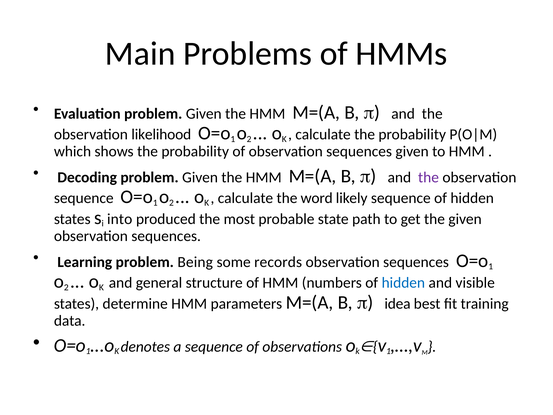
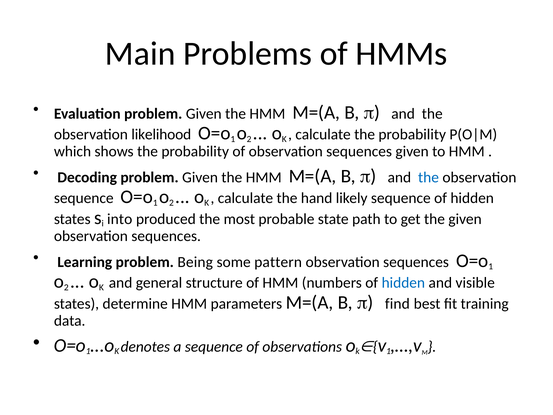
the at (429, 177) colour: purple -> blue
word: word -> hand
records: records -> pattern
idea: idea -> find
